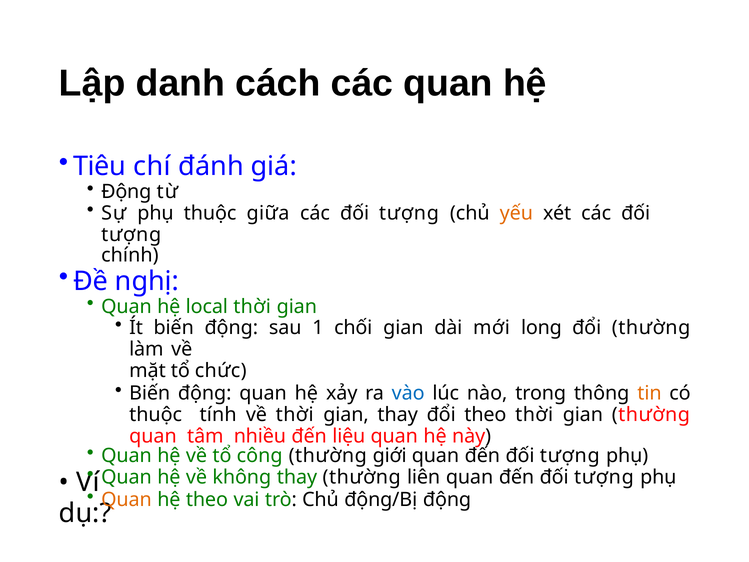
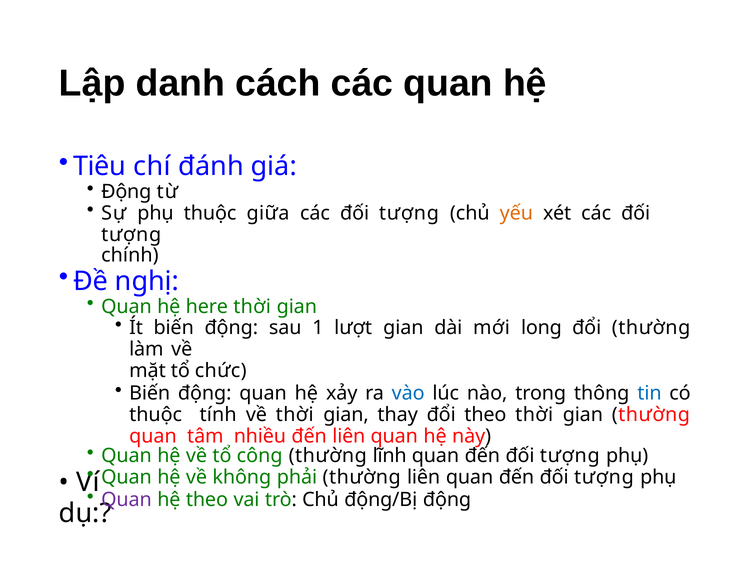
local: local -> here
chối: chối -> lượt
tin colour: orange -> blue
đến liệu: liệu -> liên
giới: giới -> lĩnh
không thay: thay -> phải
Quan at (126, 500) colour: orange -> purple
